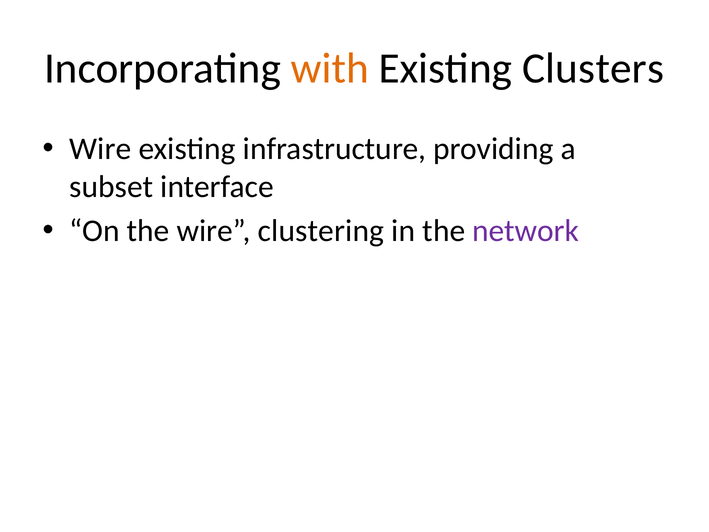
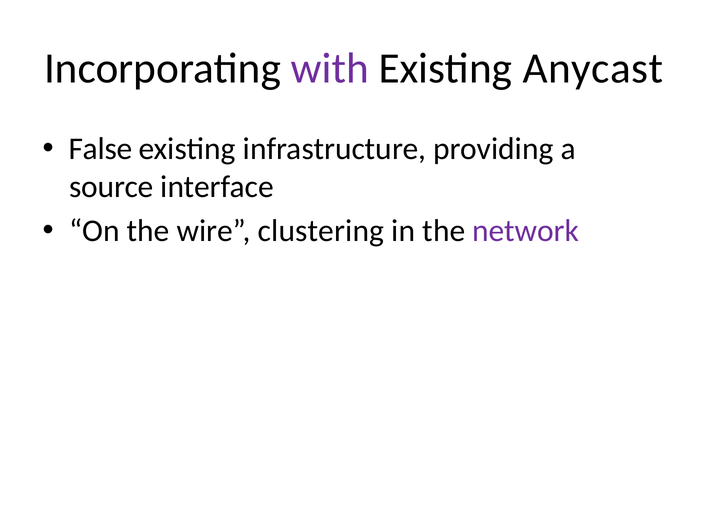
with colour: orange -> purple
Clusters: Clusters -> Anycast
Wire at (100, 149): Wire -> False
subset: subset -> source
